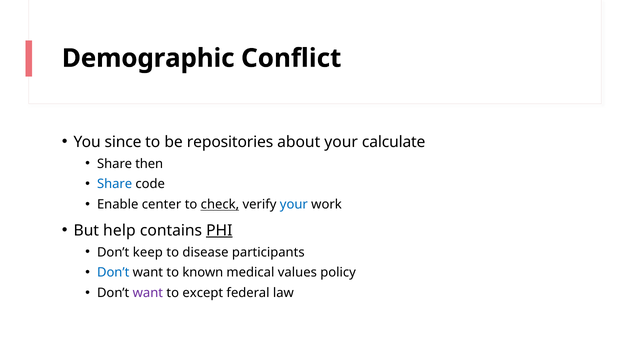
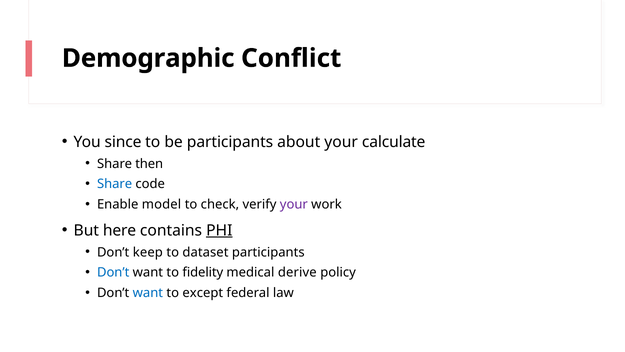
be repositories: repositories -> participants
center: center -> model
check underline: present -> none
your at (294, 204) colour: blue -> purple
help: help -> here
disease: disease -> dataset
known: known -> fidelity
values: values -> derive
want at (148, 293) colour: purple -> blue
